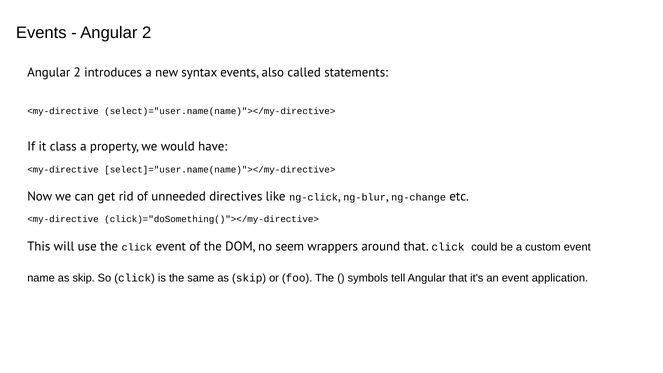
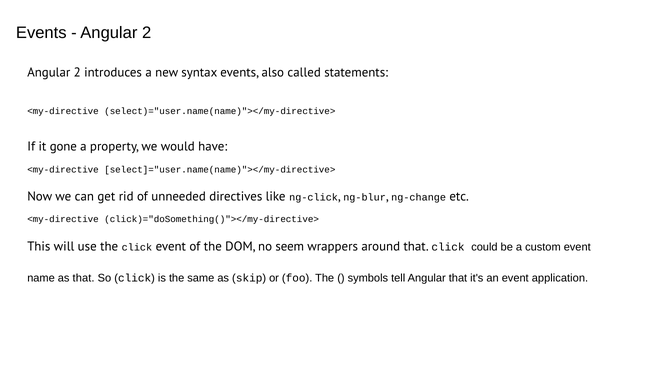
class: class -> gone
name as skip: skip -> that
